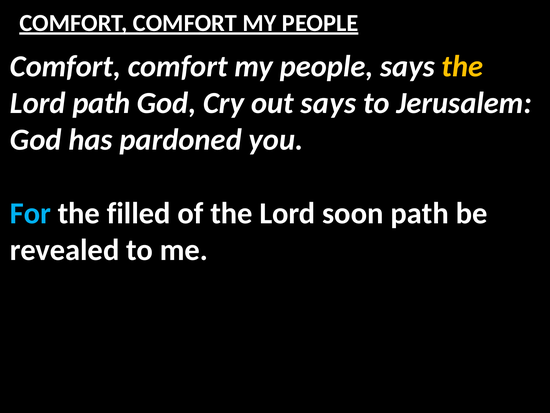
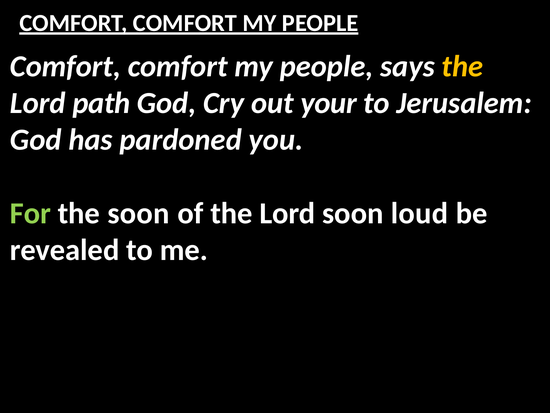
out says: says -> your
For colour: light blue -> light green
the filled: filled -> soon
soon path: path -> loud
